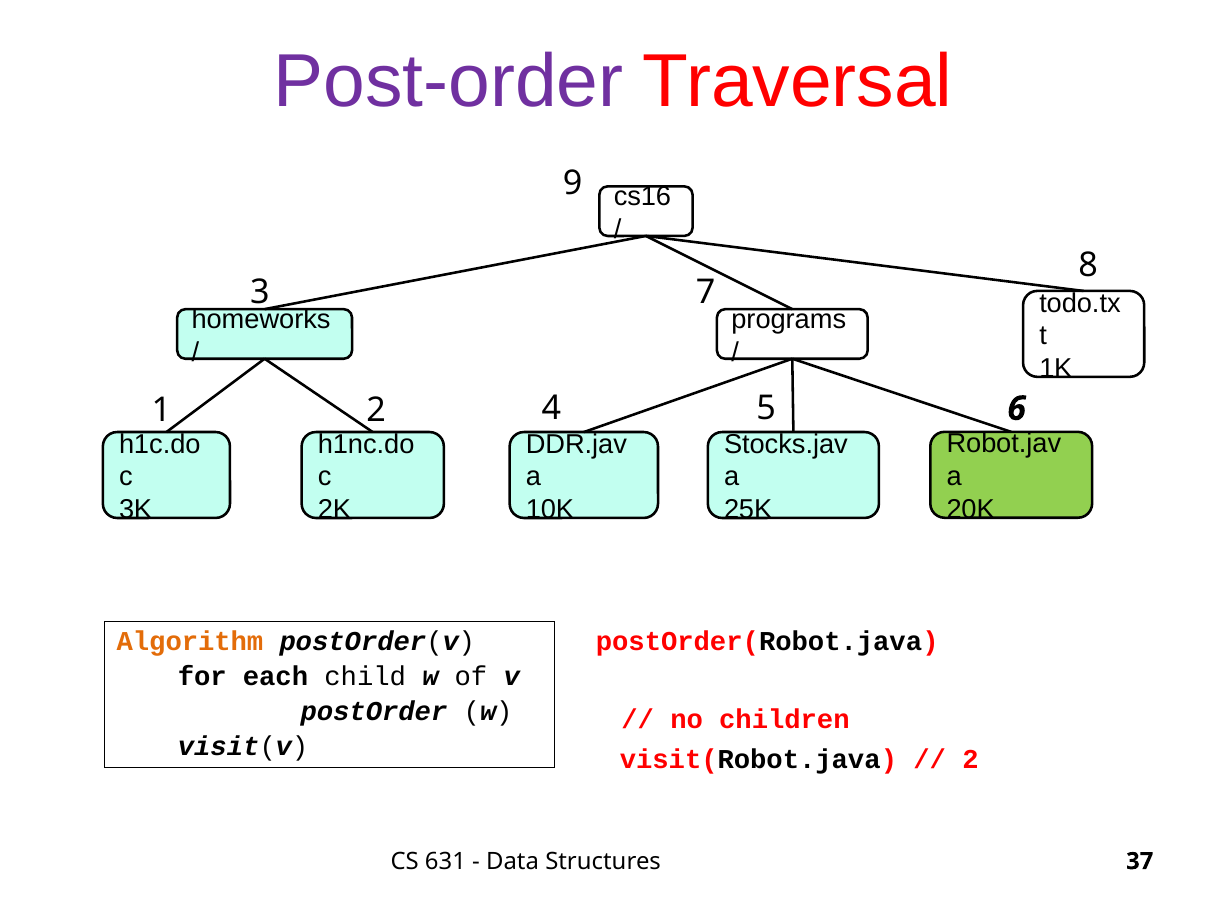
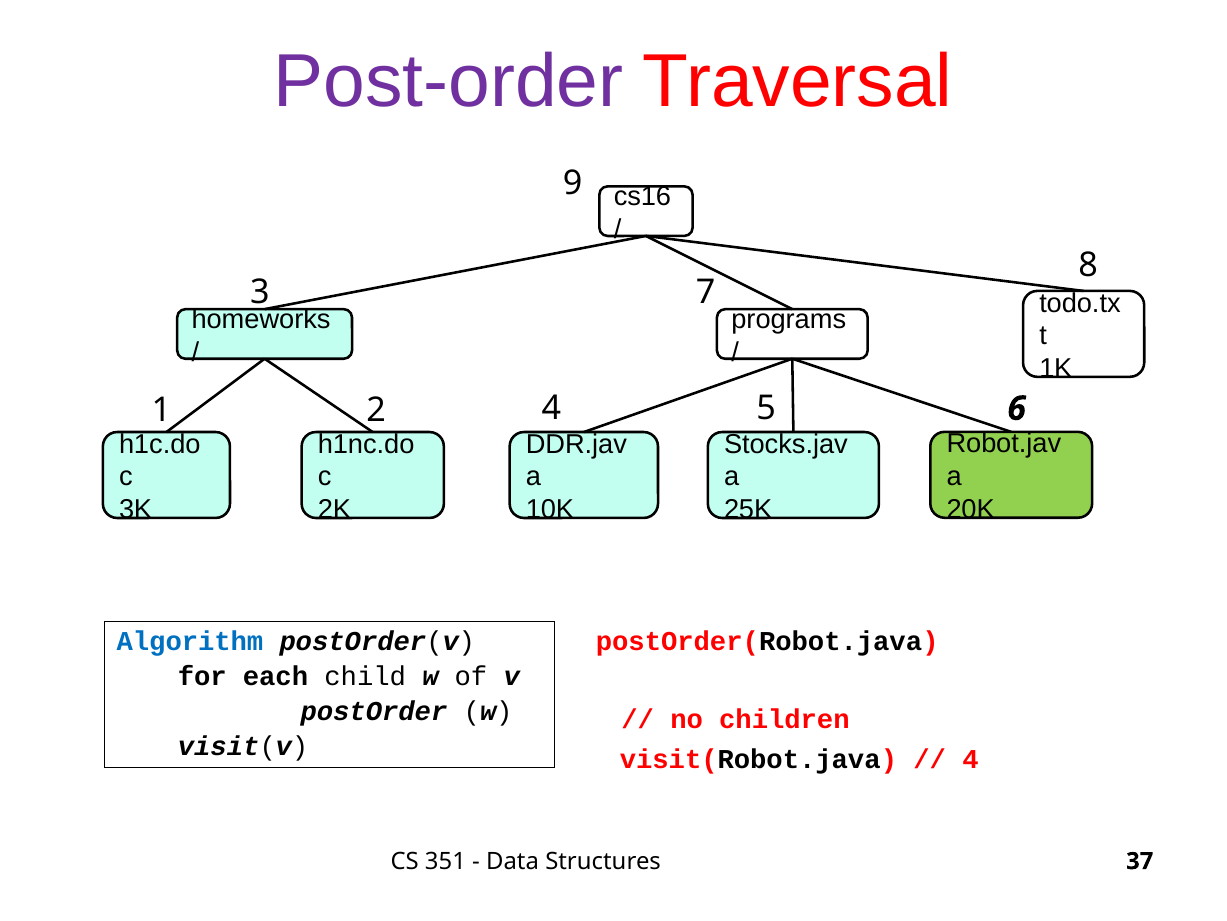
Algorithm colour: orange -> blue
2 at (970, 759): 2 -> 4
631: 631 -> 351
